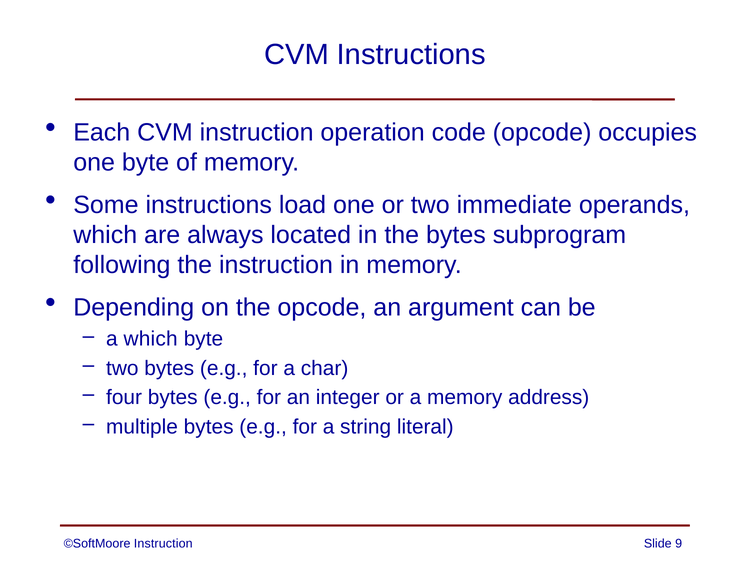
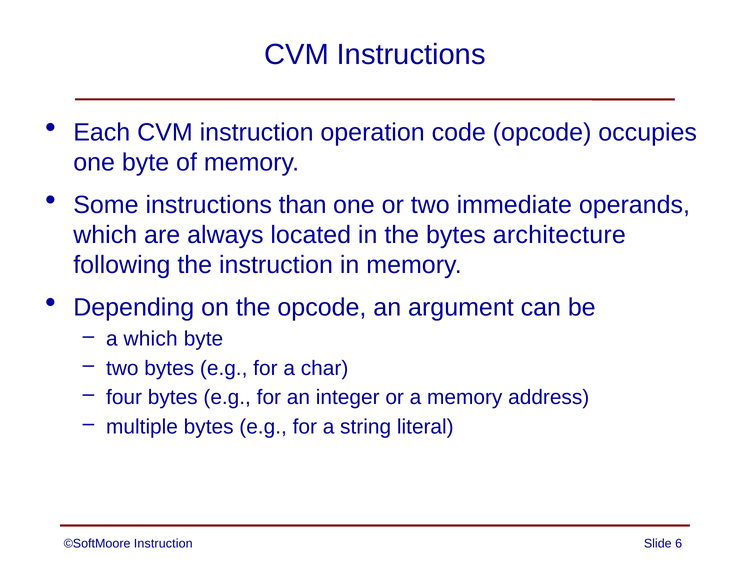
load: load -> than
subprogram: subprogram -> architecture
9: 9 -> 6
